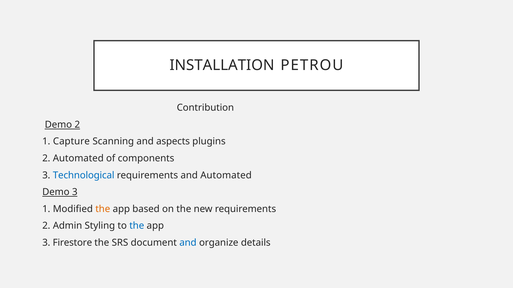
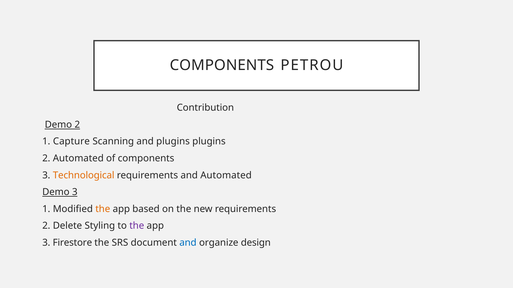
INSTALLATION at (222, 66): INSTALLATION -> COMPONENTS
and aspects: aspects -> plugins
Technological colour: blue -> orange
Admin: Admin -> Delete
the at (137, 226) colour: blue -> purple
details: details -> design
